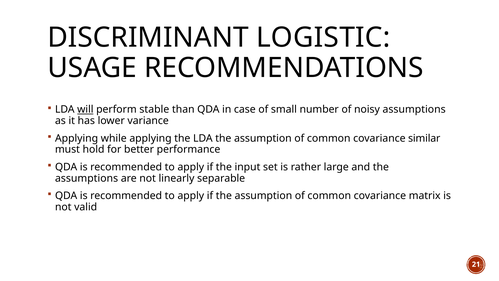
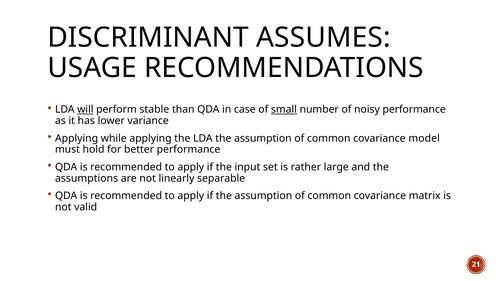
LOGISTIC: LOGISTIC -> ASSUMES
small underline: none -> present
noisy assumptions: assumptions -> performance
similar: similar -> model
